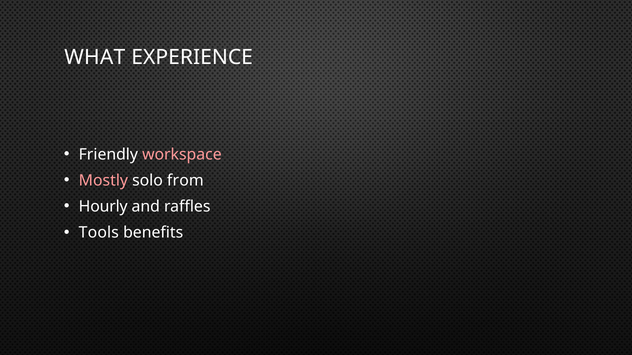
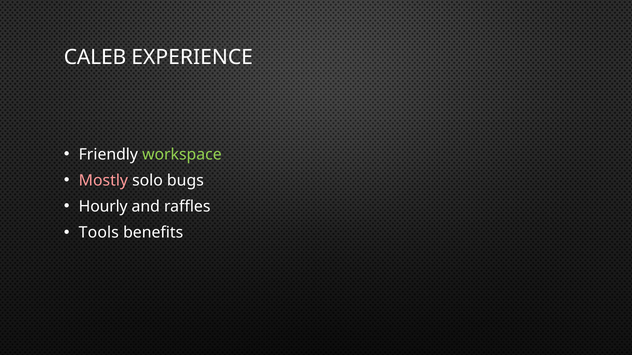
WHAT: WHAT -> CALEB
workspace colour: pink -> light green
from: from -> bugs
